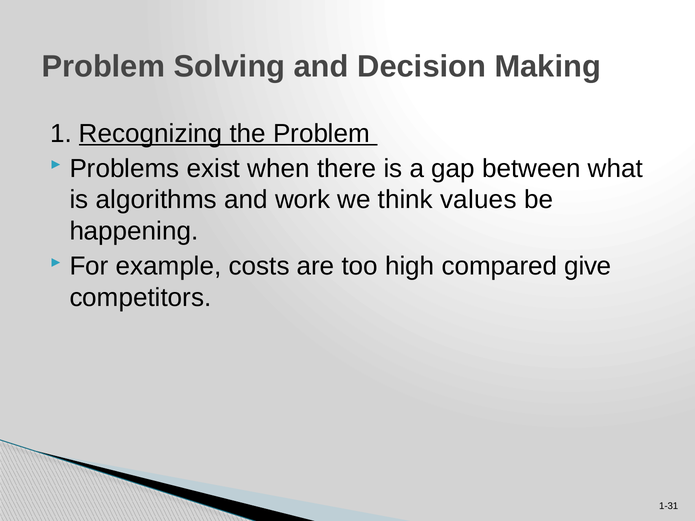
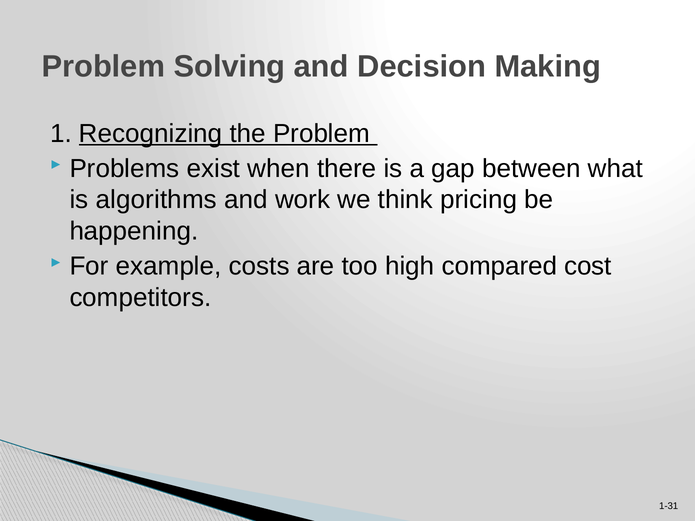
values: values -> pricing
give: give -> cost
